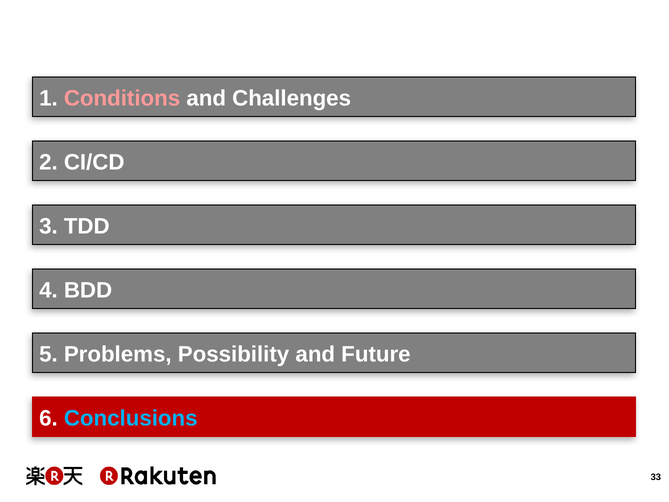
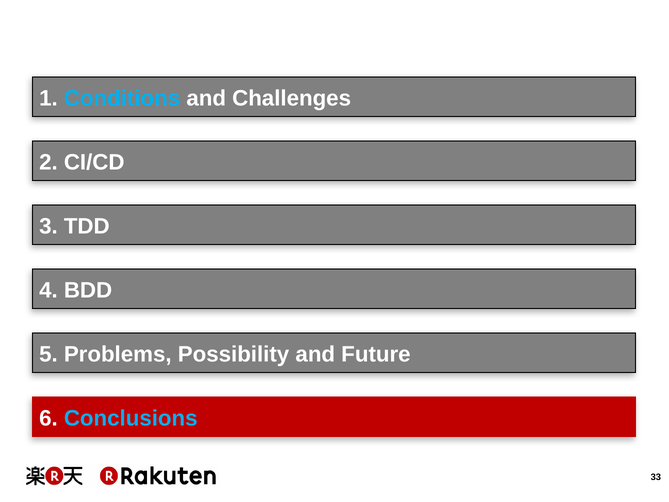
Conditions colour: pink -> light blue
